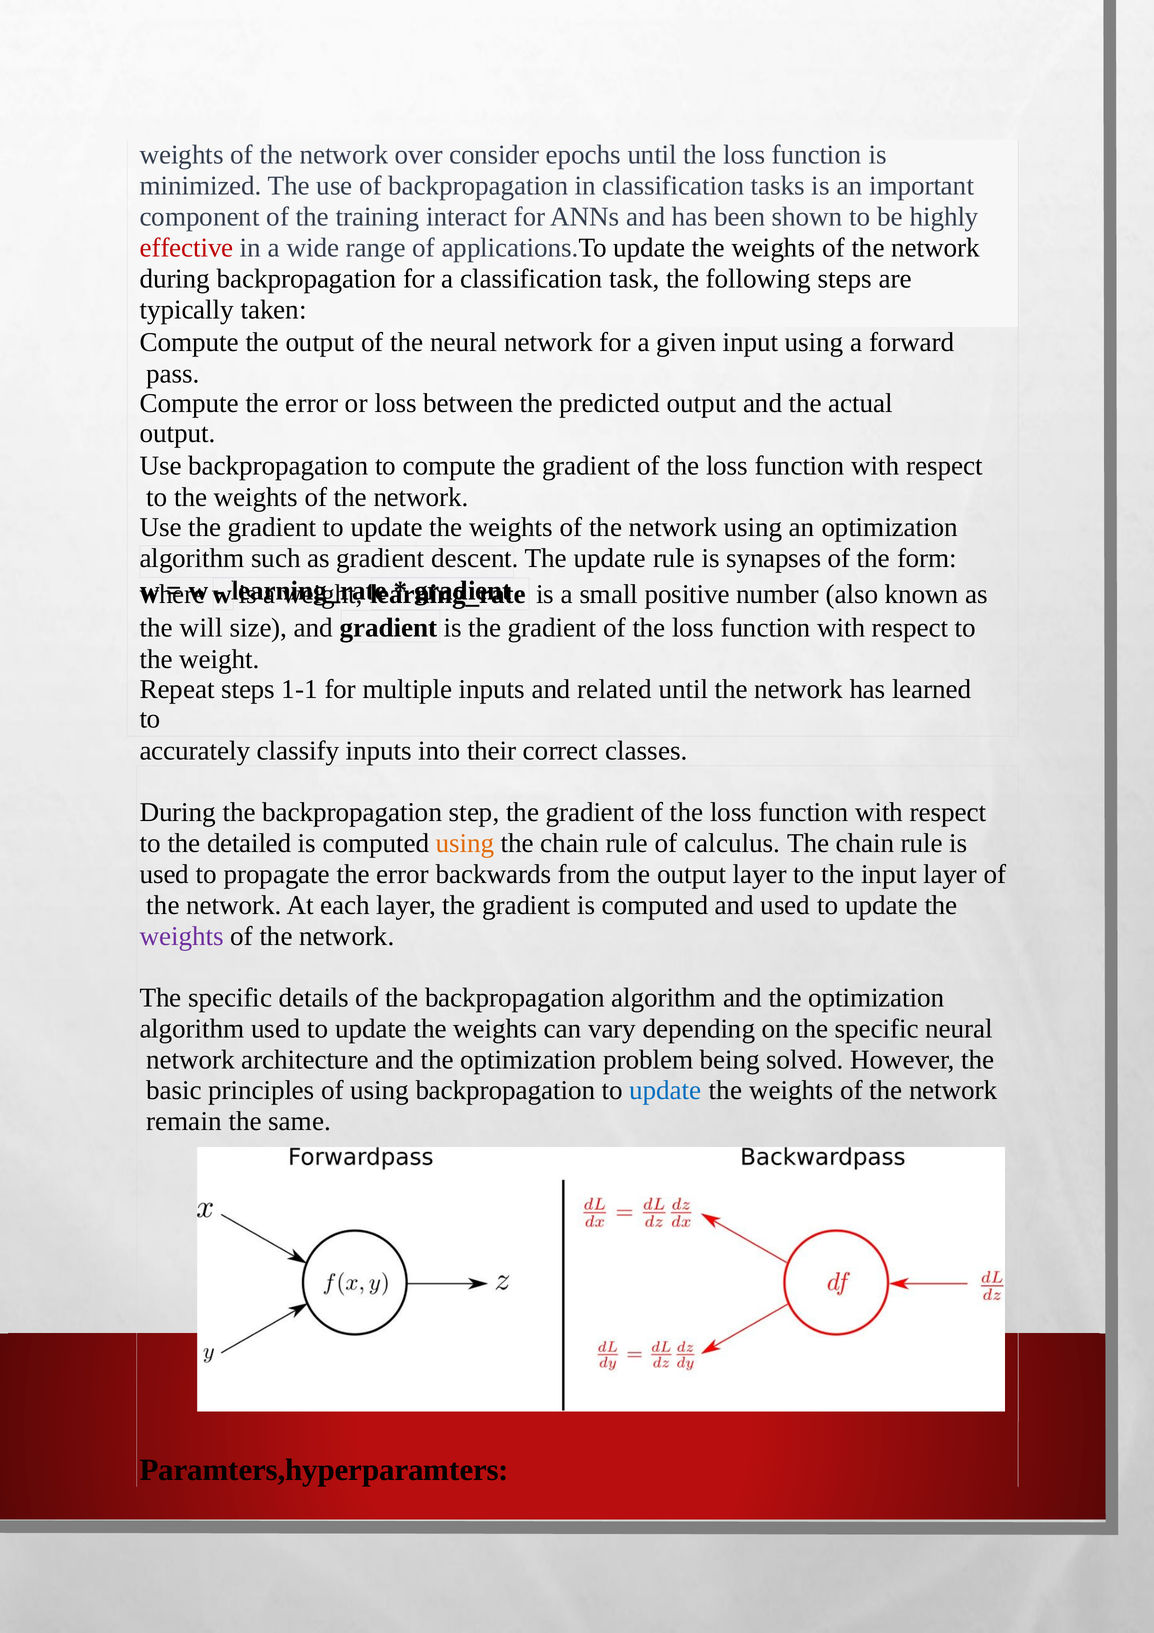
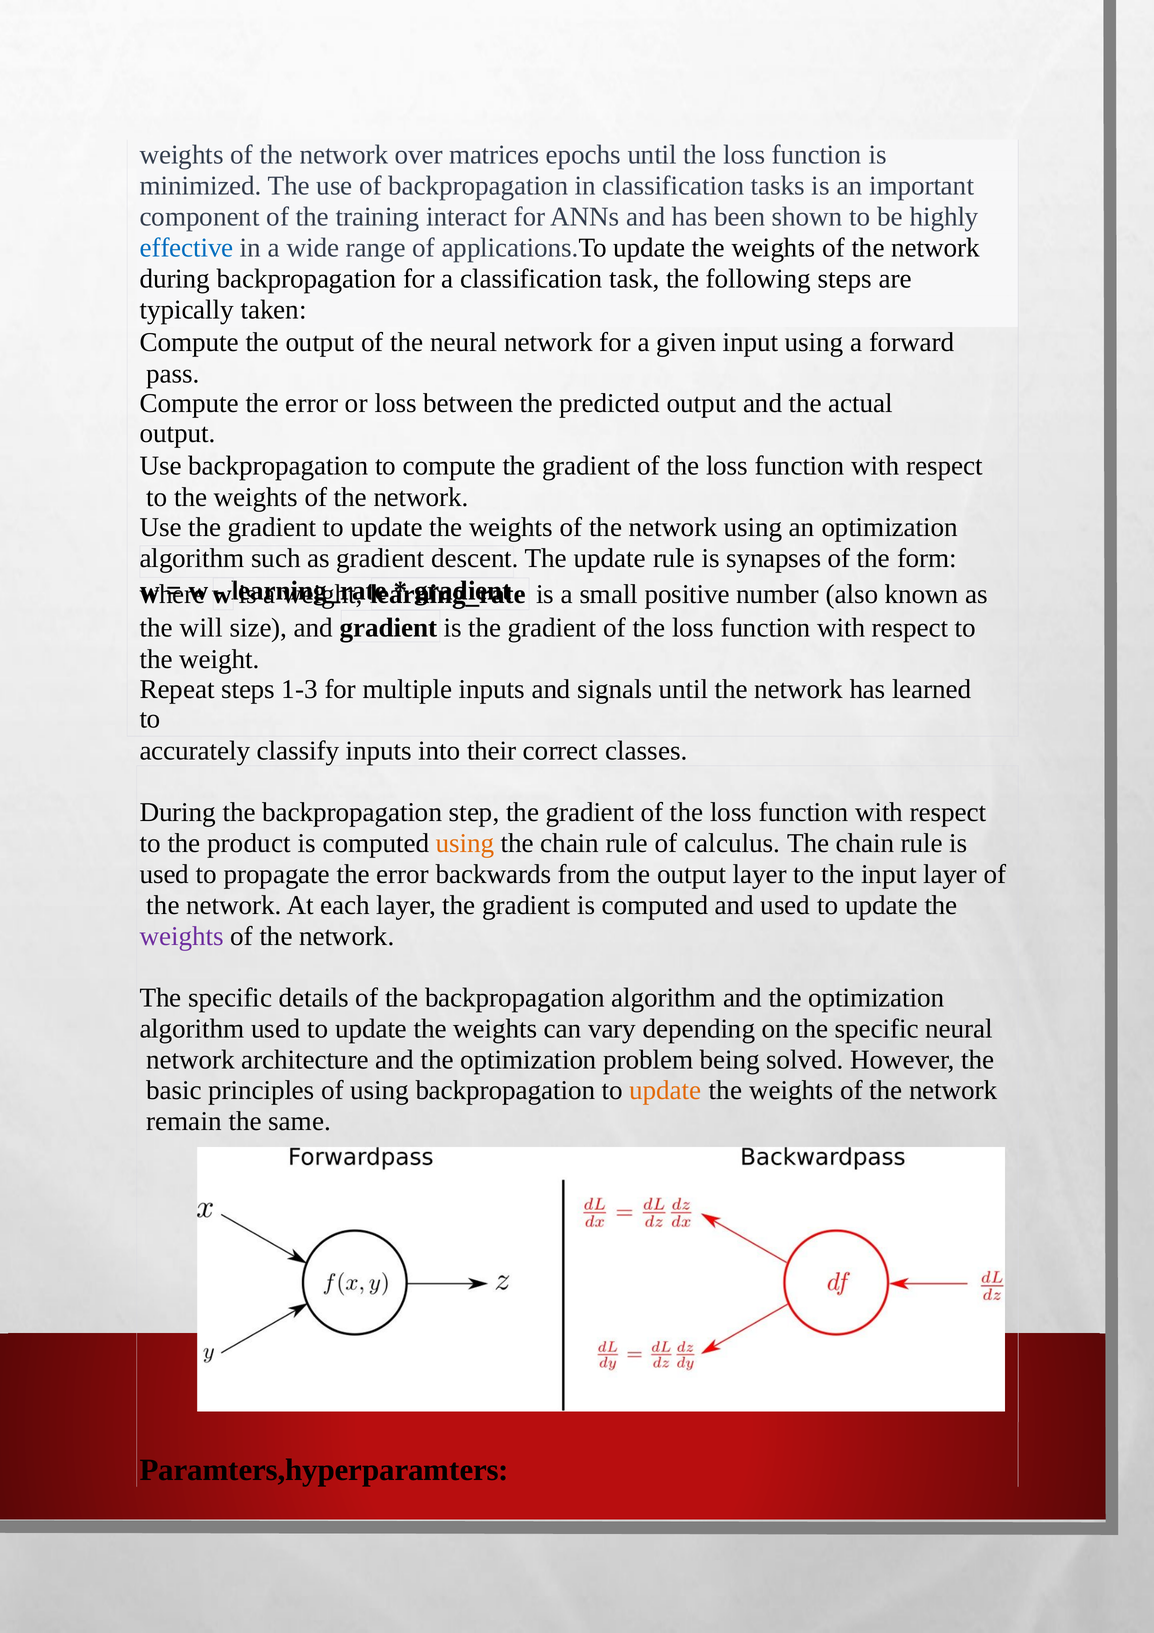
consider: consider -> matrices
effective colour: red -> blue
1-1: 1-1 -> 1-3
related: related -> signals
detailed: detailed -> product
update at (665, 1091) colour: blue -> orange
